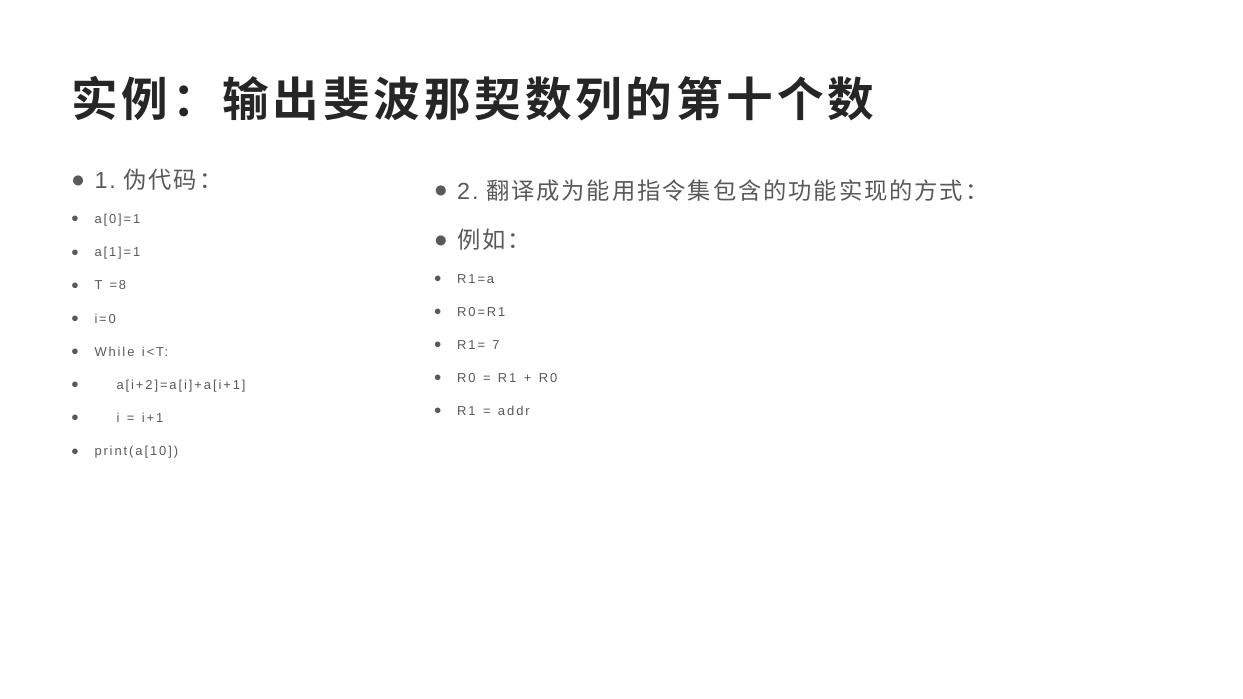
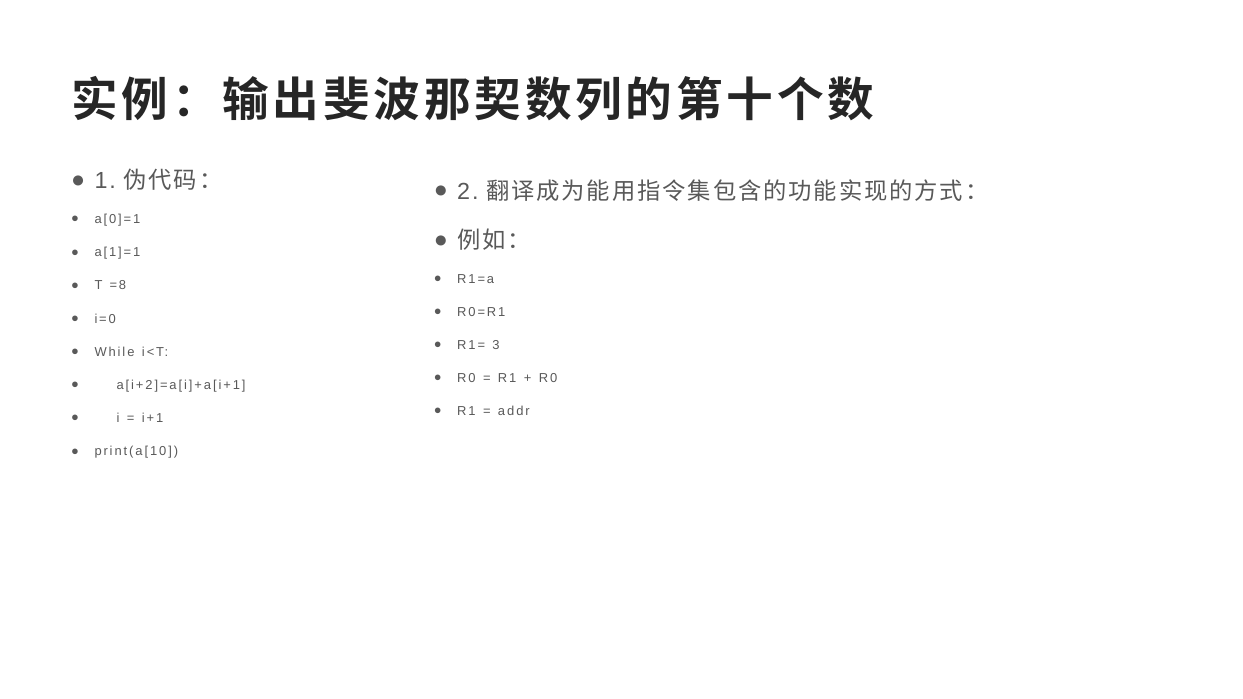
7: 7 -> 3
